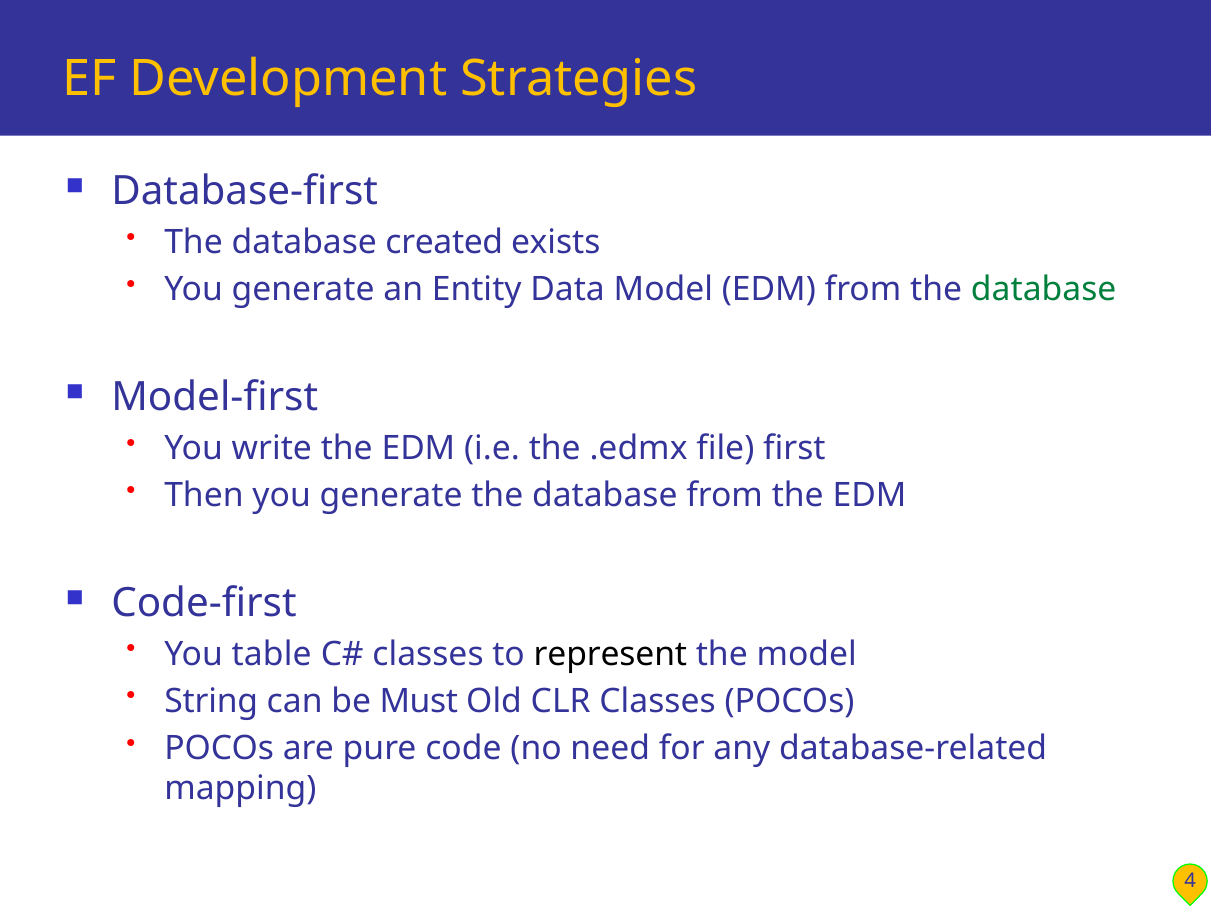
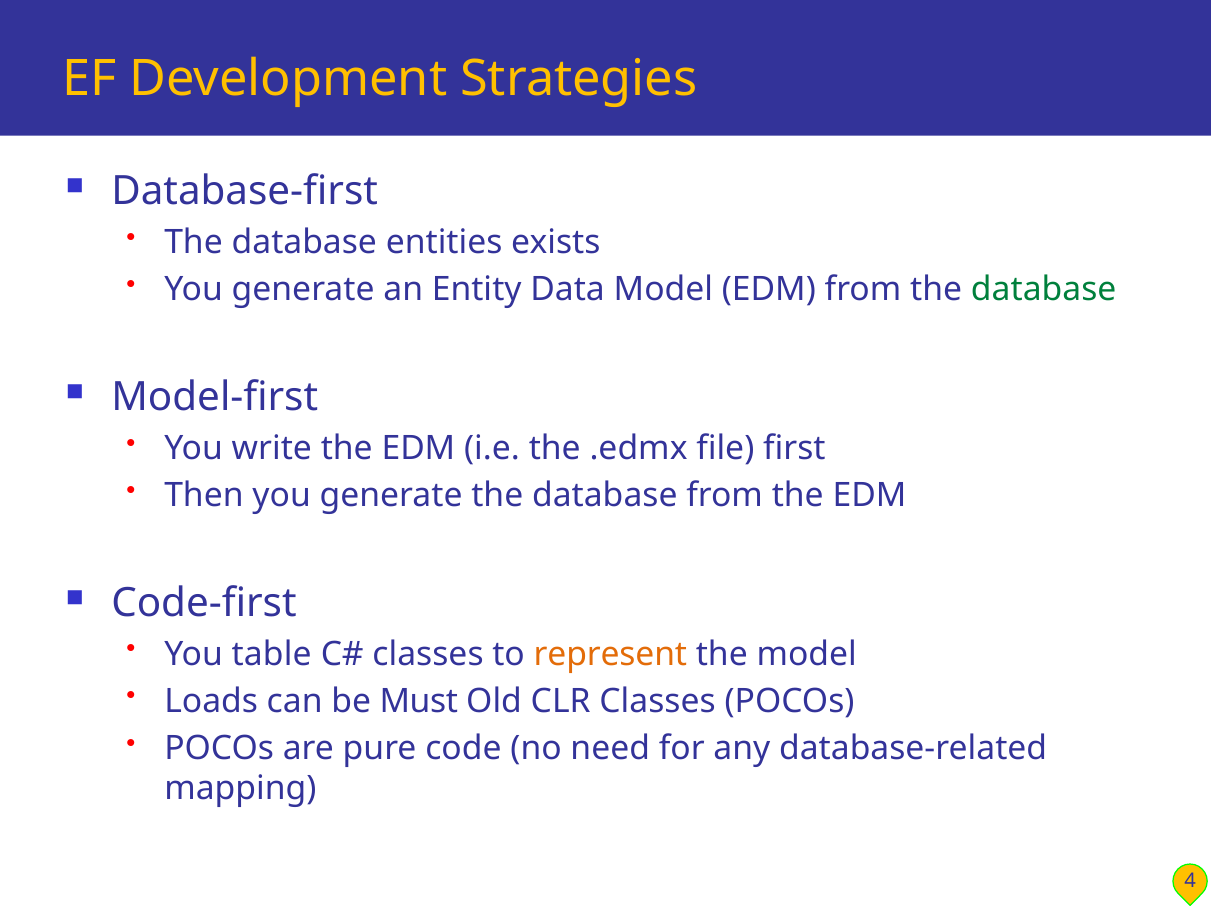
created: created -> entities
represent colour: black -> orange
String: String -> Loads
